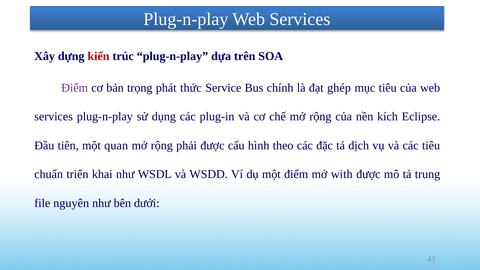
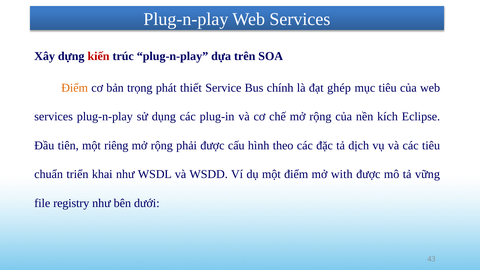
Điểm at (75, 88) colour: purple -> orange
thức: thức -> thiết
quan: quan -> riêng
trung: trung -> vững
nguyên: nguyên -> registry
